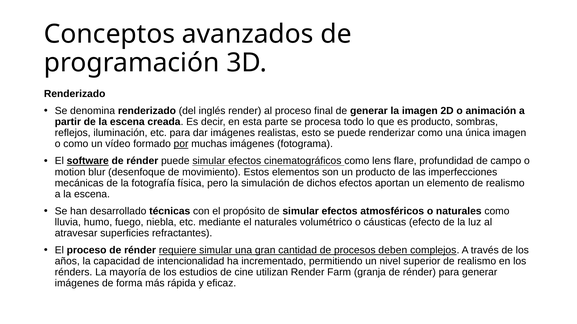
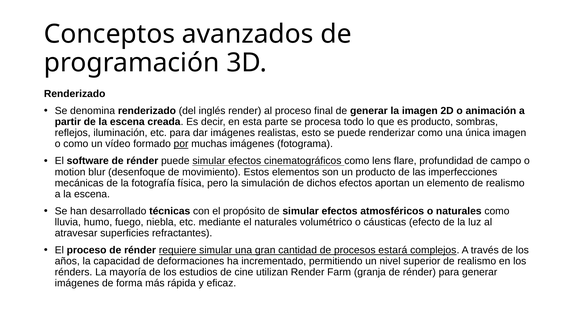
software underline: present -> none
deben: deben -> estará
intencionalidad: intencionalidad -> deformaciones
